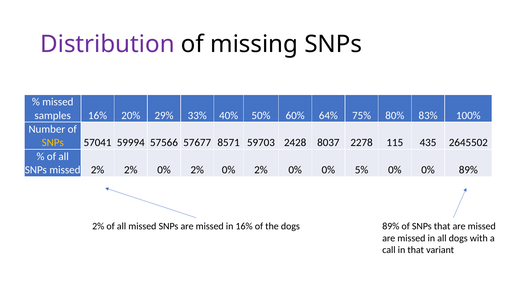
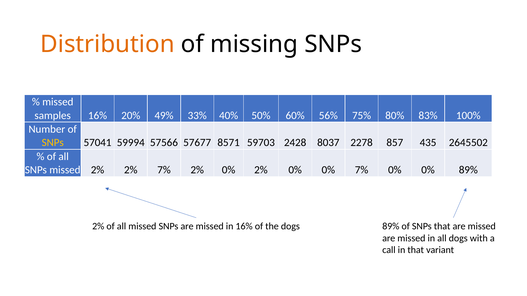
Distribution colour: purple -> orange
29%: 29% -> 49%
64%: 64% -> 56%
115: 115 -> 857
2% 2% 0%: 0% -> 7%
0% 5%: 5% -> 7%
